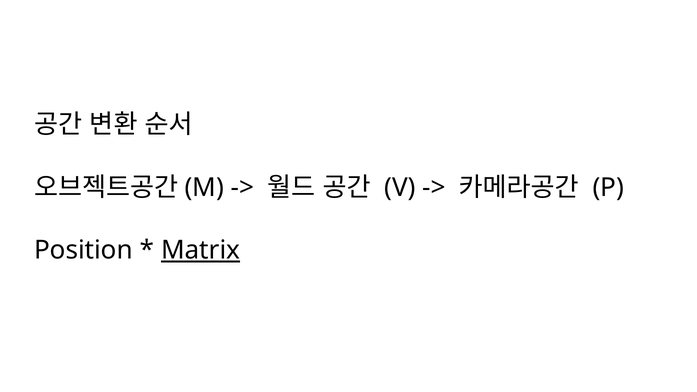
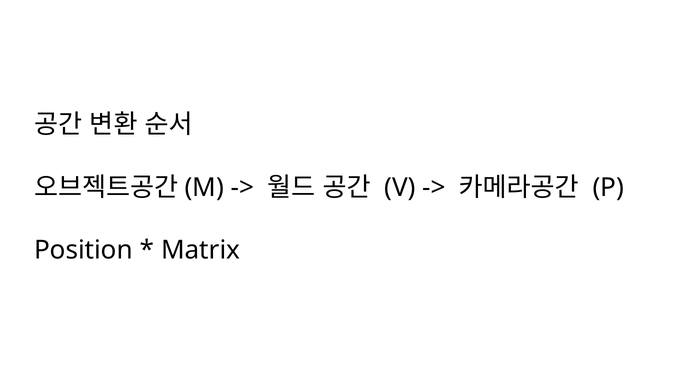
Matrix underline: present -> none
